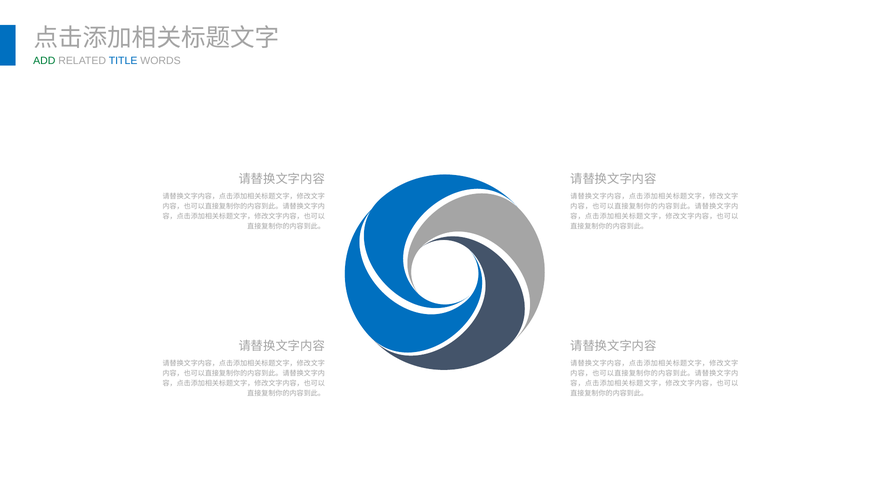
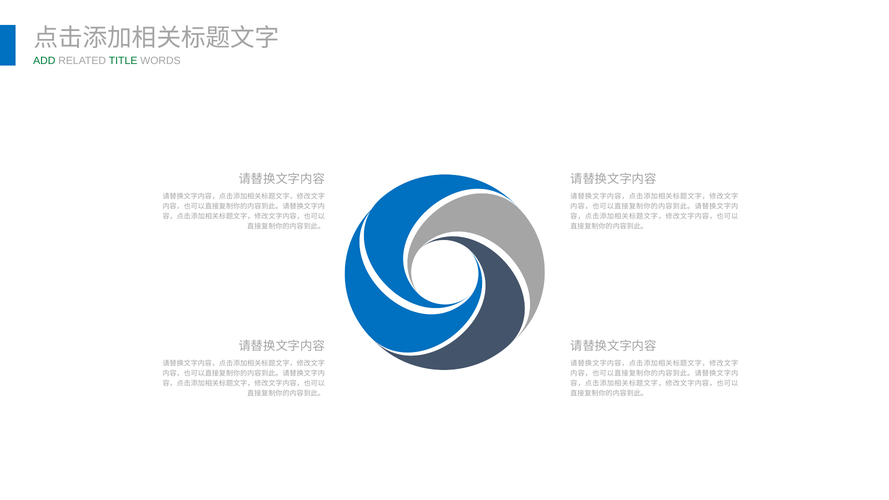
TITLE colour: blue -> green
